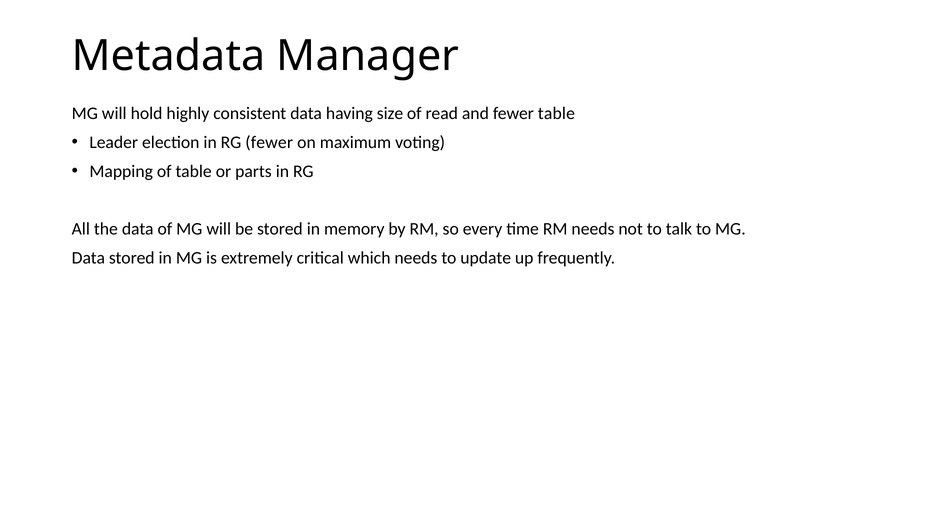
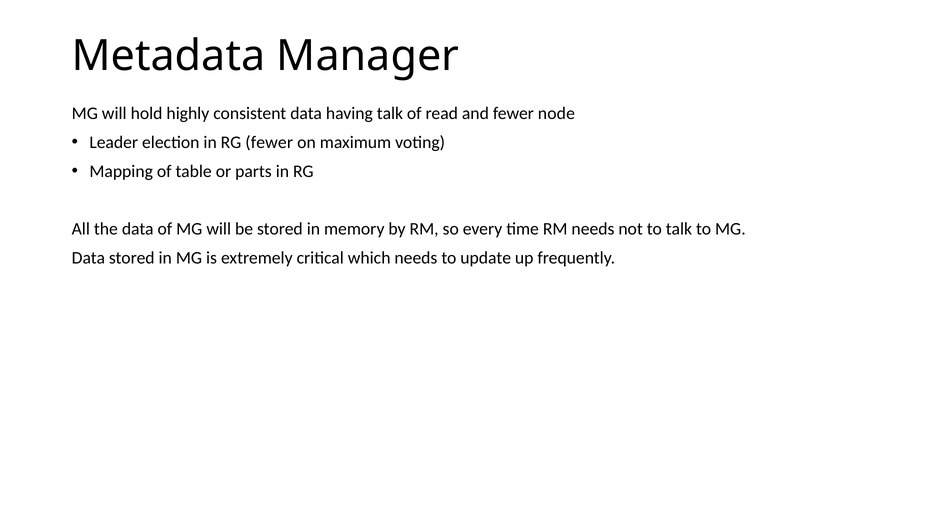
having size: size -> talk
fewer table: table -> node
